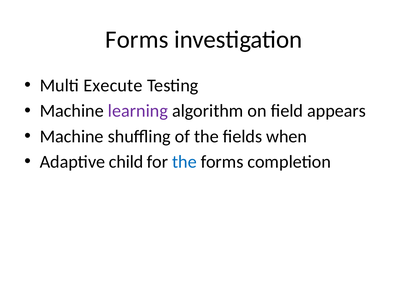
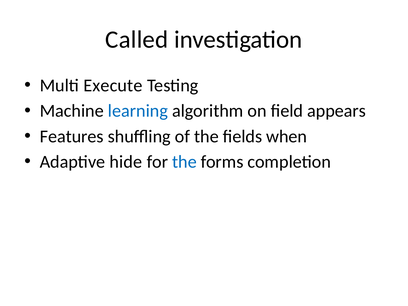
Forms at (137, 39): Forms -> Called
learning colour: purple -> blue
Machine at (72, 136): Machine -> Features
child: child -> hide
